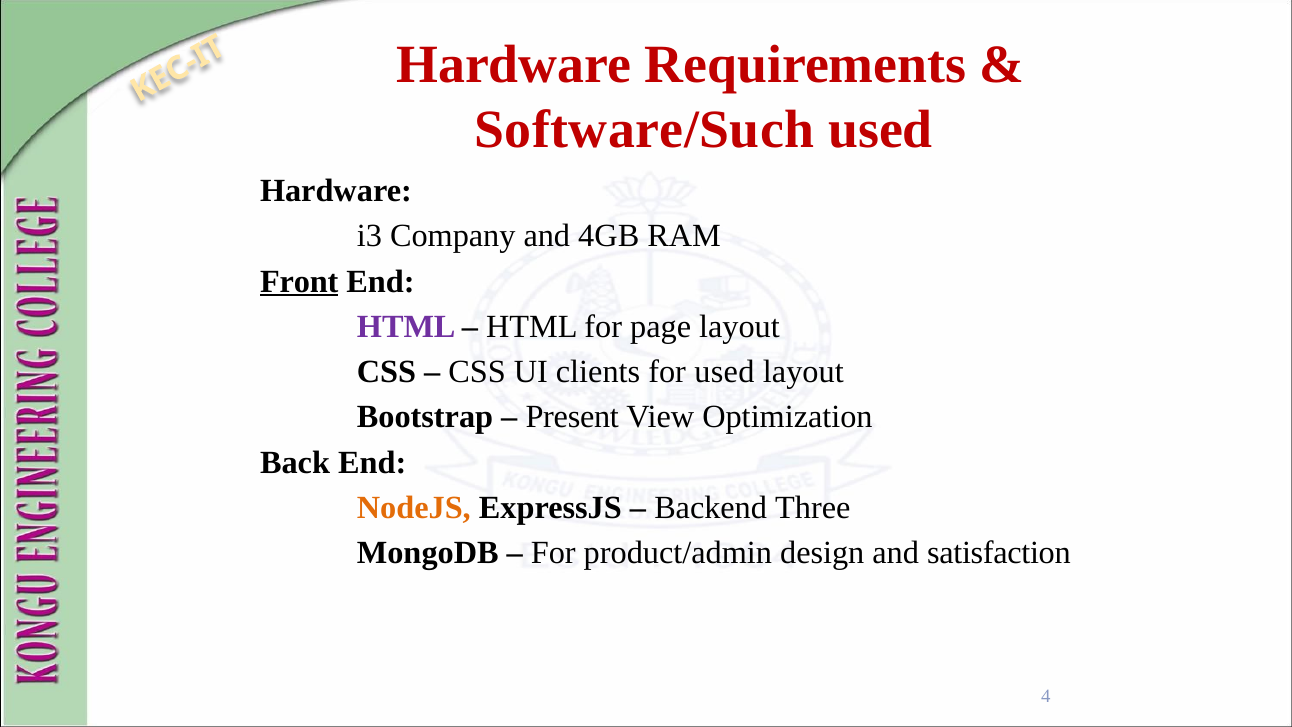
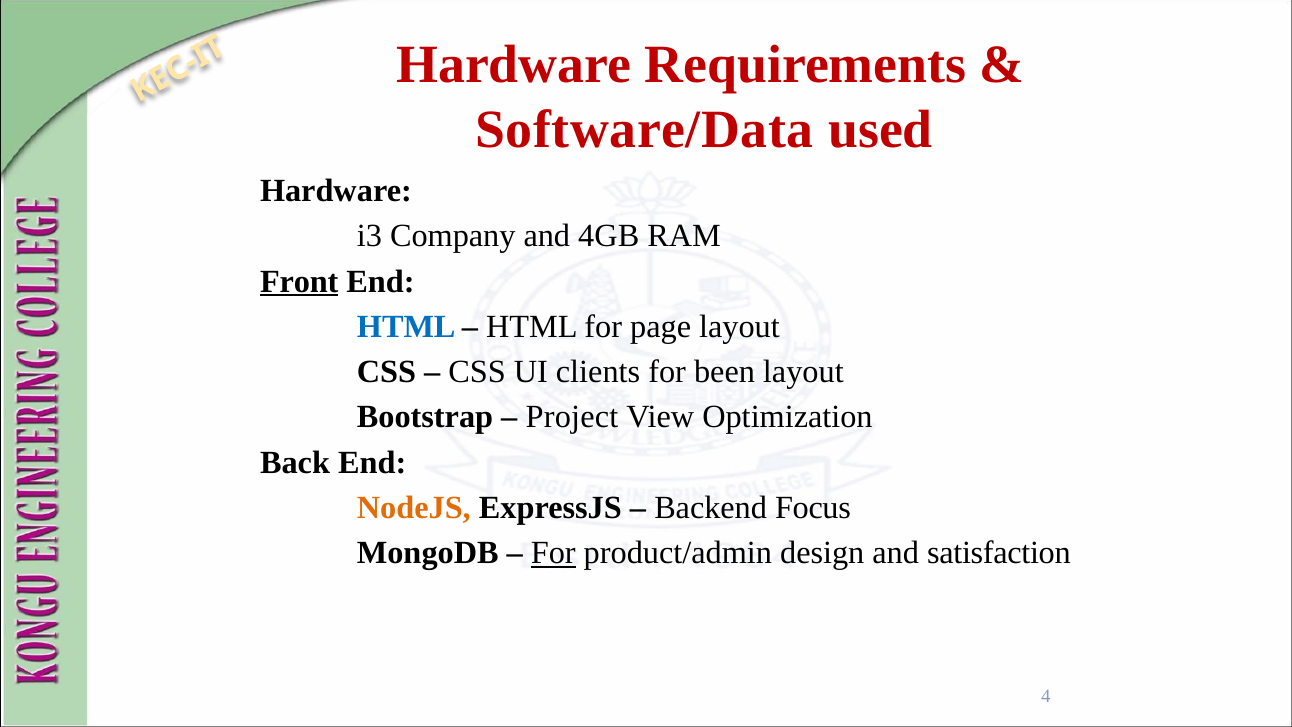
Software/Such: Software/Such -> Software/Data
HTML at (406, 327) colour: purple -> blue
for used: used -> been
Present: Present -> Project
Three: Three -> Focus
For at (553, 553) underline: none -> present
